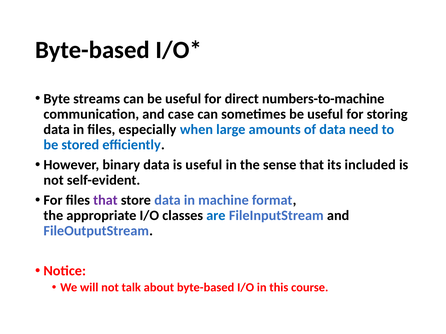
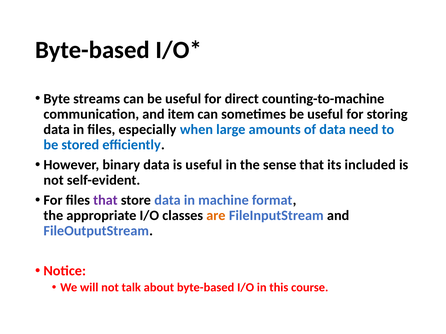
numbers-to-machine: numbers-to-machine -> counting-to-machine
case: case -> item
are colour: blue -> orange
